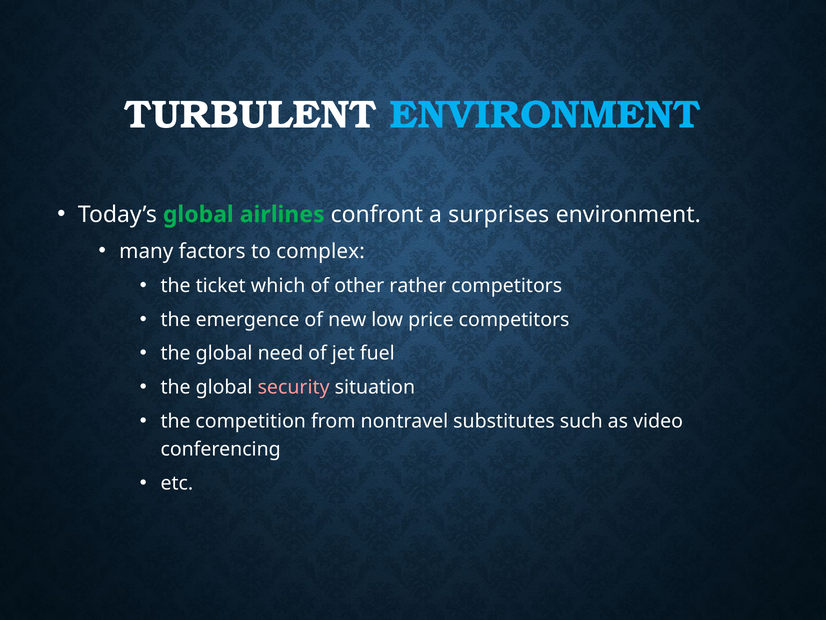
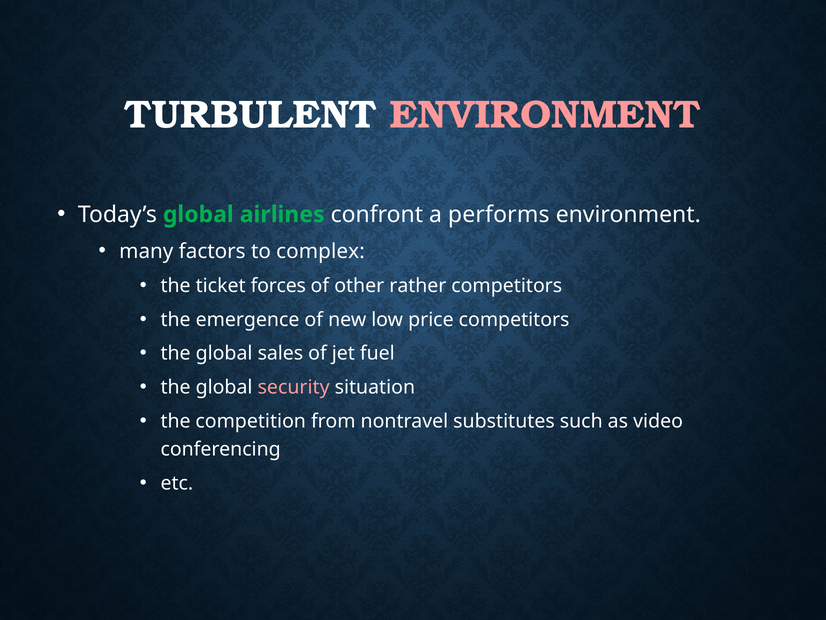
ENVIRONMENT at (545, 115) colour: light blue -> pink
surprises: surprises -> performs
which: which -> forces
need: need -> sales
